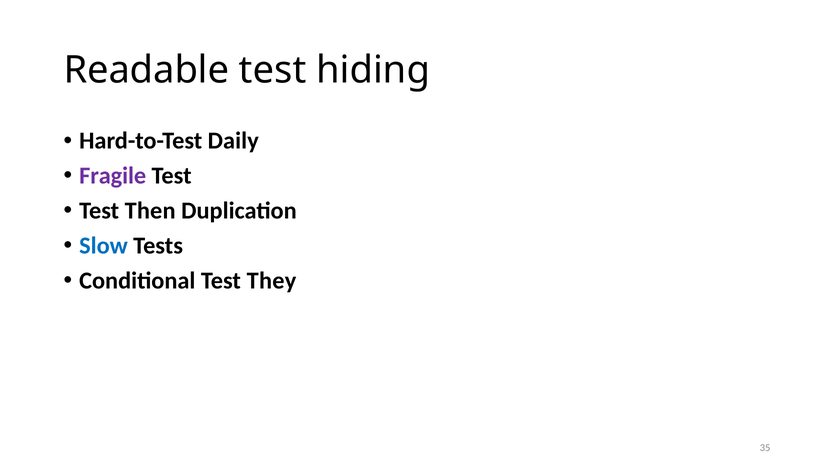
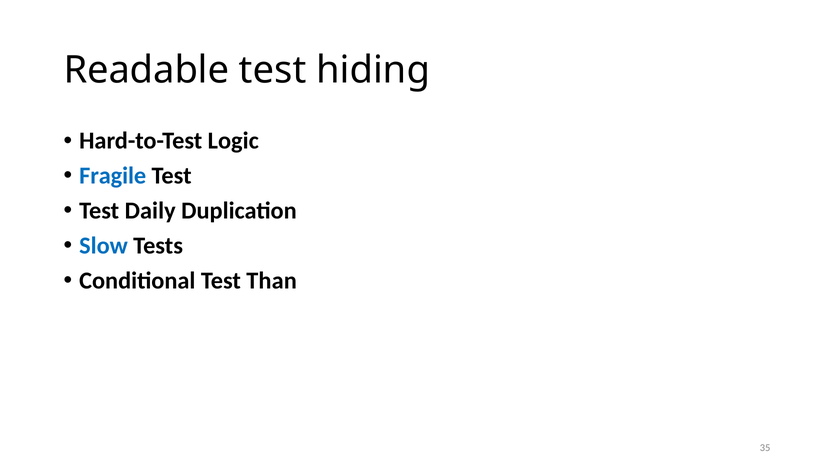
Daily: Daily -> Logic
Fragile colour: purple -> blue
Then: Then -> Daily
They: They -> Than
